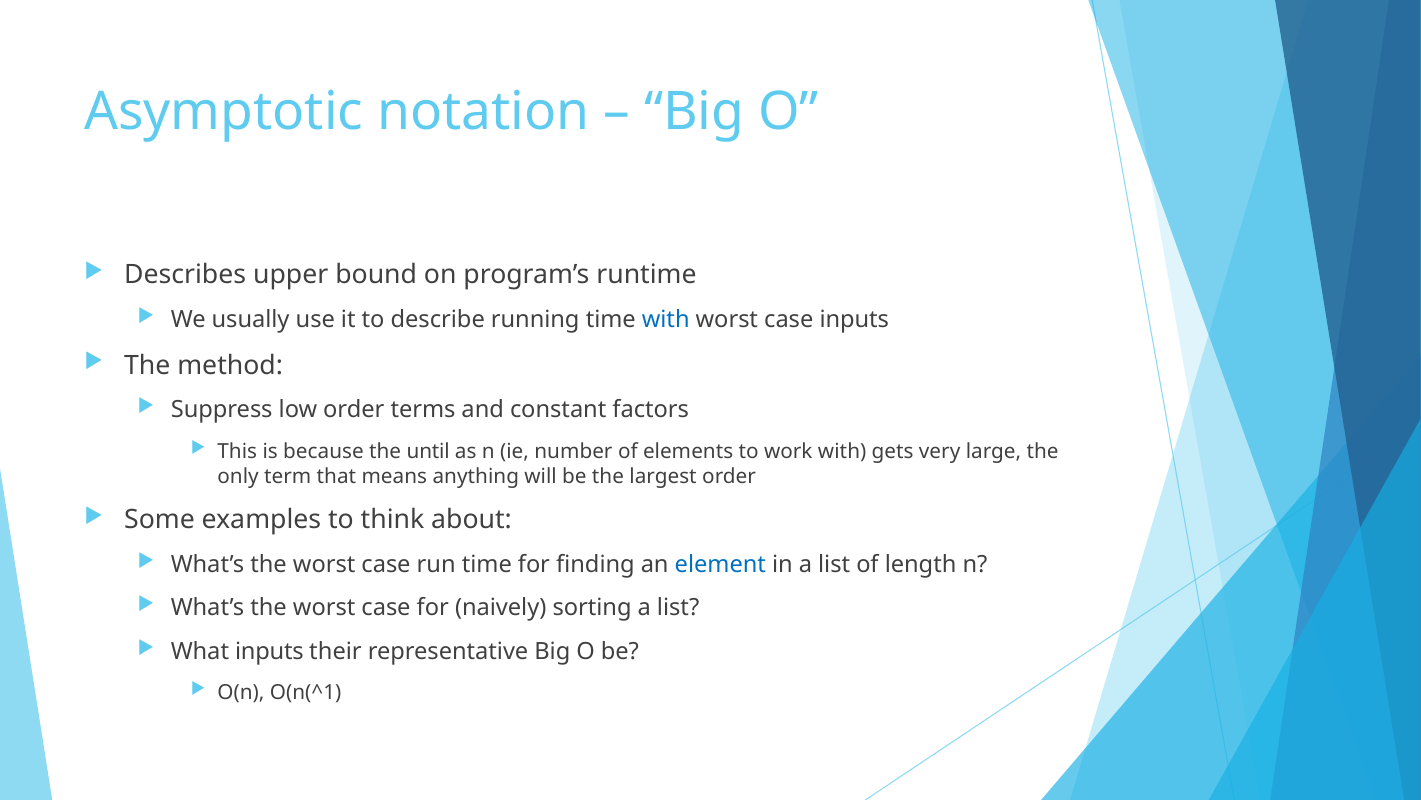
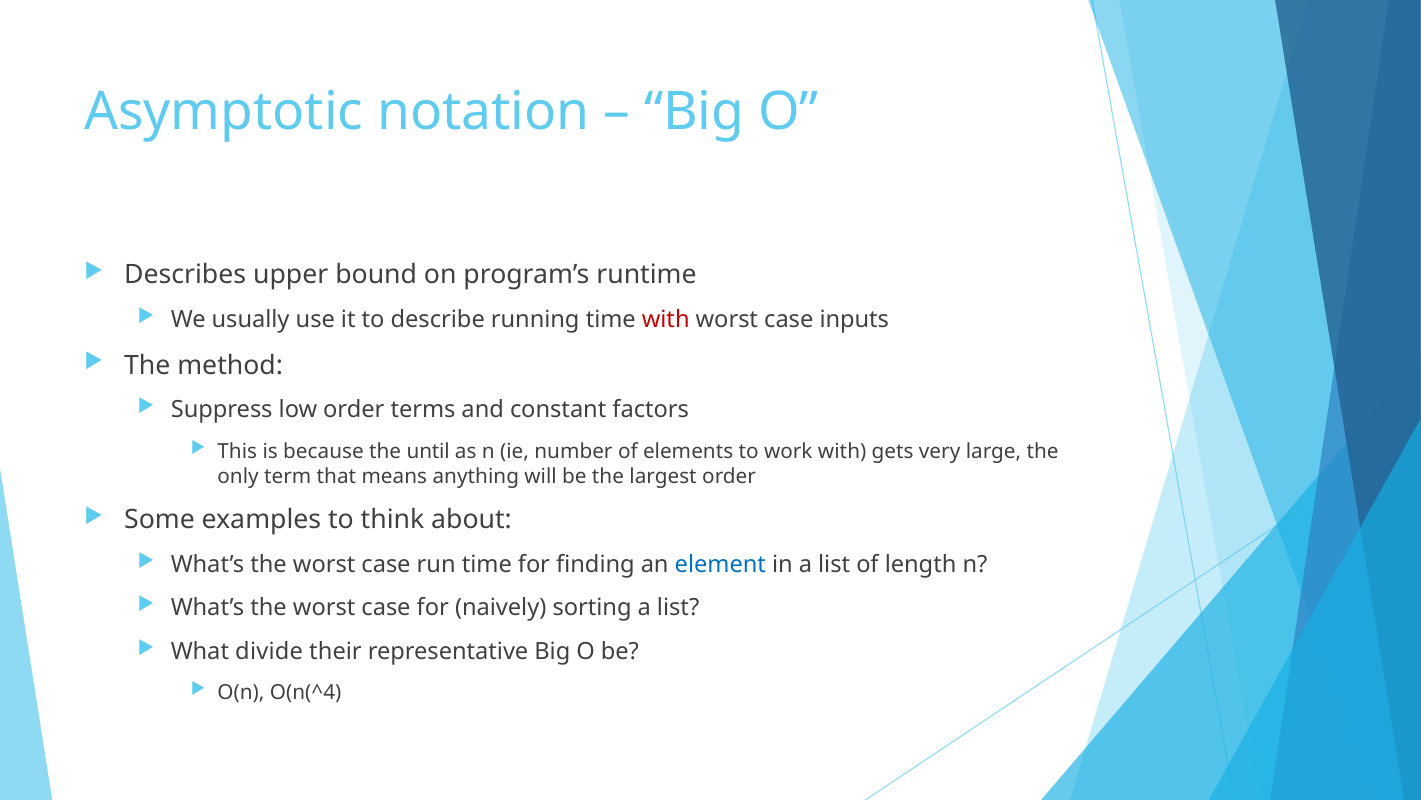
with at (666, 320) colour: blue -> red
What inputs: inputs -> divide
O(n(^1: O(n(^1 -> O(n(^4
